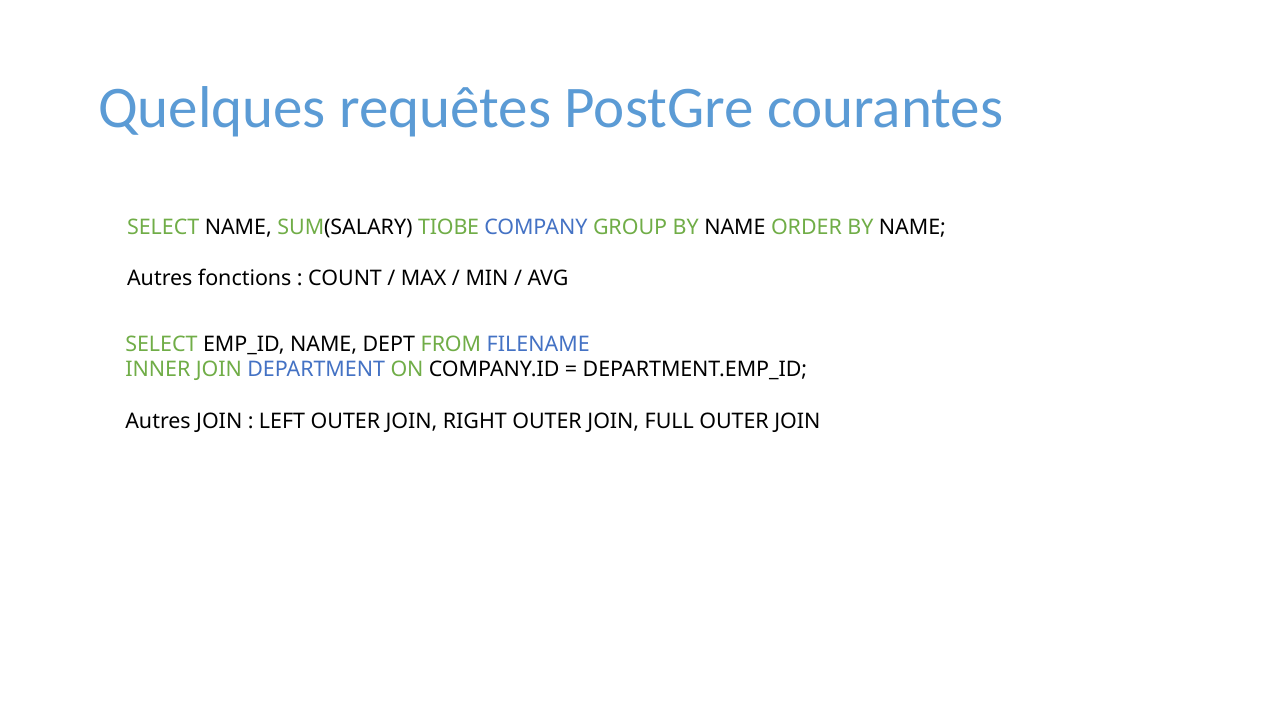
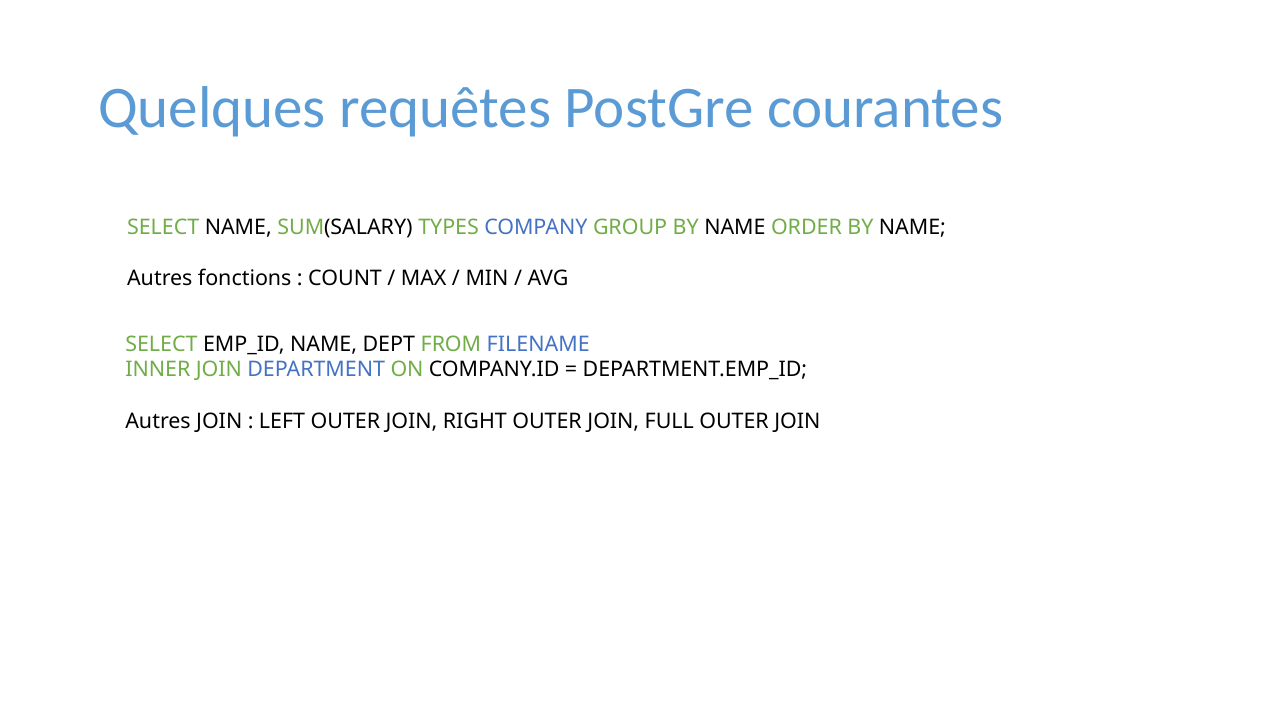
TIOBE: TIOBE -> TYPES
